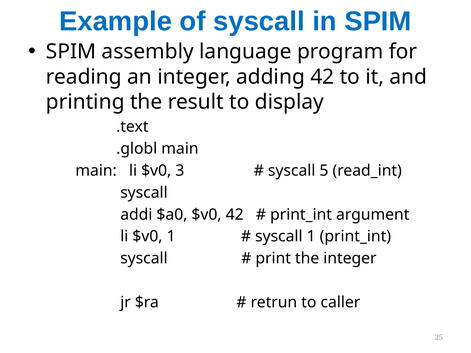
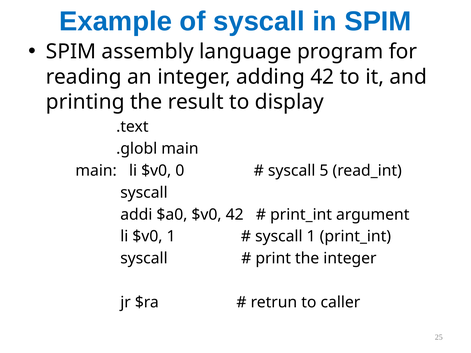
3: 3 -> 0
